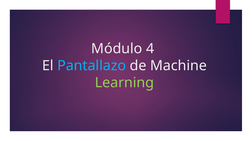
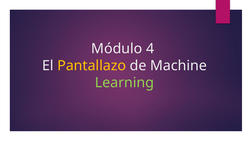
Pantallazo colour: light blue -> yellow
